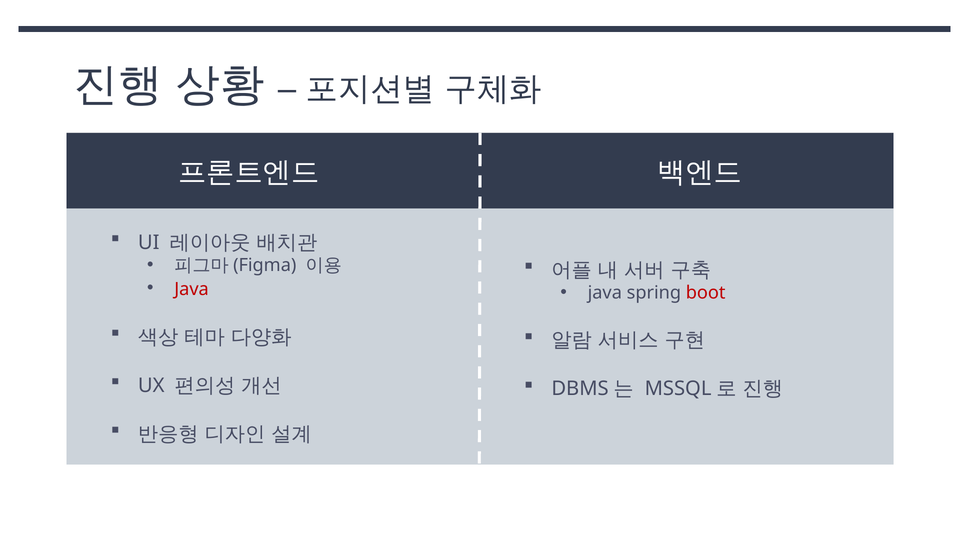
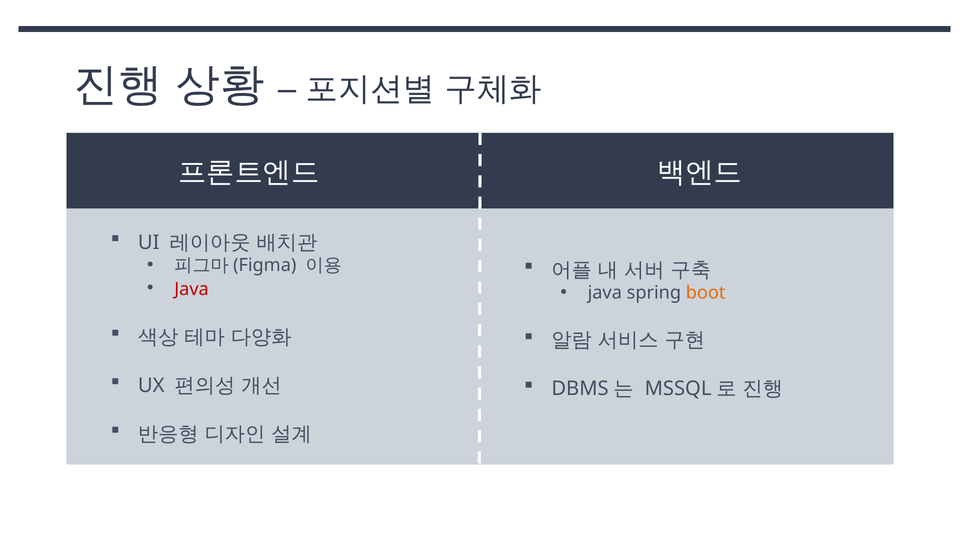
boot colour: red -> orange
